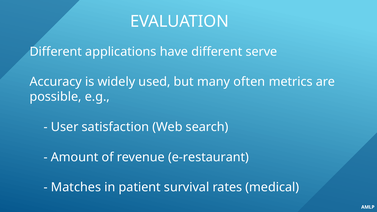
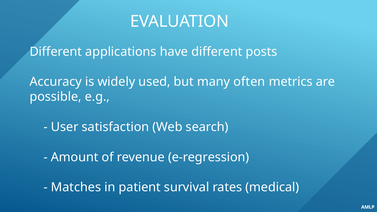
serve: serve -> posts
e-restaurant: e-restaurant -> e-regression
